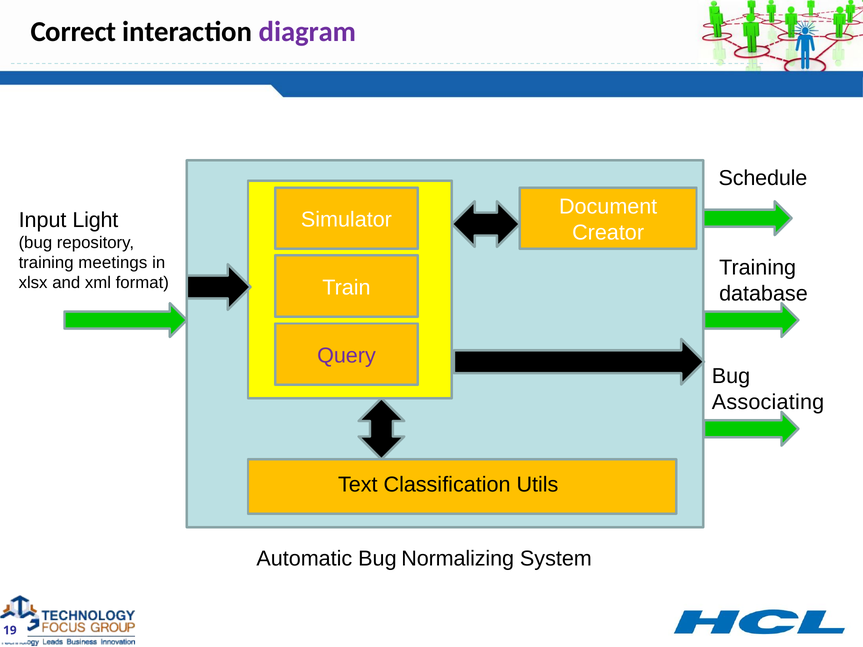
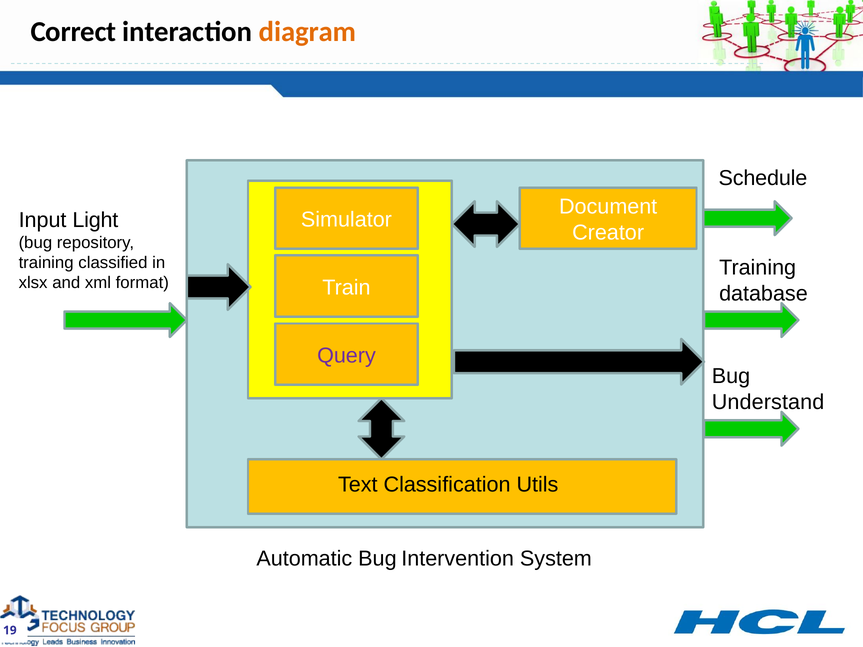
diagram colour: purple -> orange
meetings: meetings -> classified
Associating: Associating -> Understand
Normalizing: Normalizing -> Intervention
